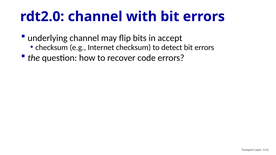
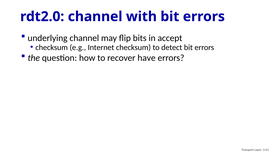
code: code -> have
